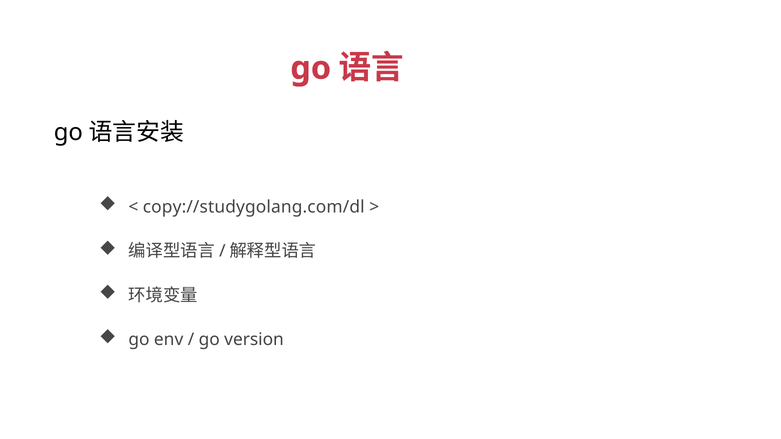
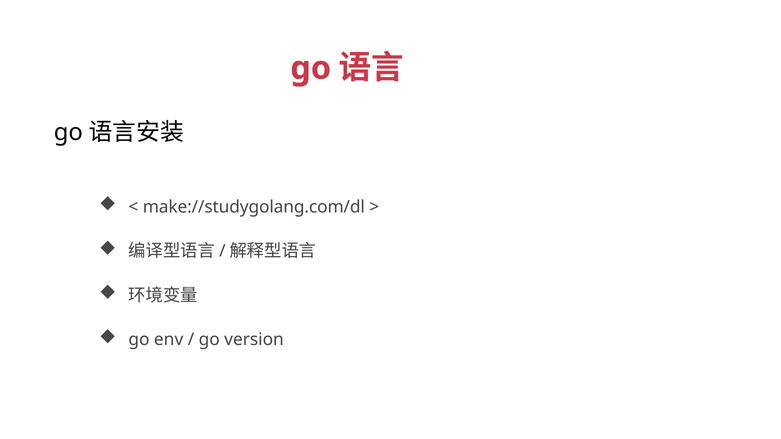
copy://studygolang.com/dl: copy://studygolang.com/dl -> make://studygolang.com/dl
